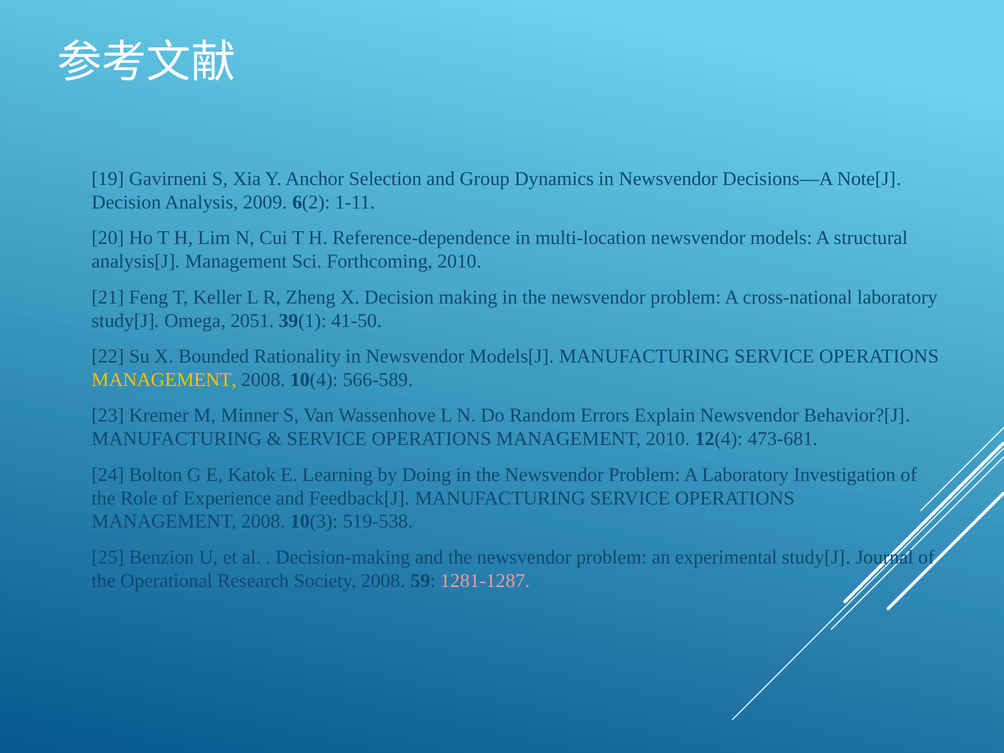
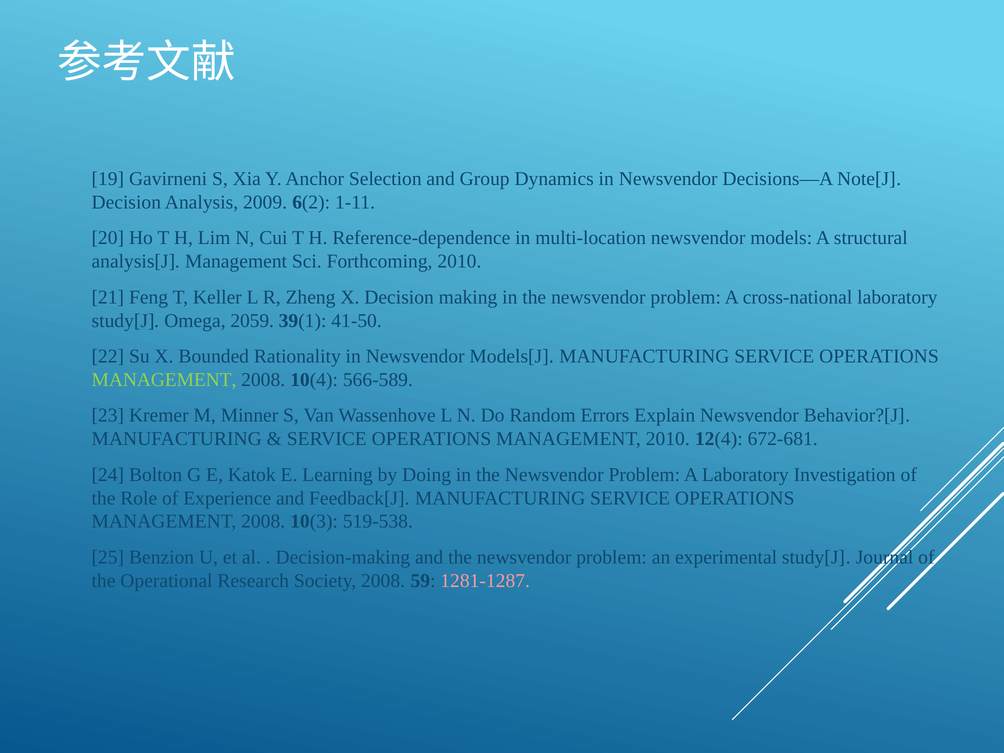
2051: 2051 -> 2059
MANAGEMENT at (164, 380) colour: yellow -> light green
473-681: 473-681 -> 672-681
